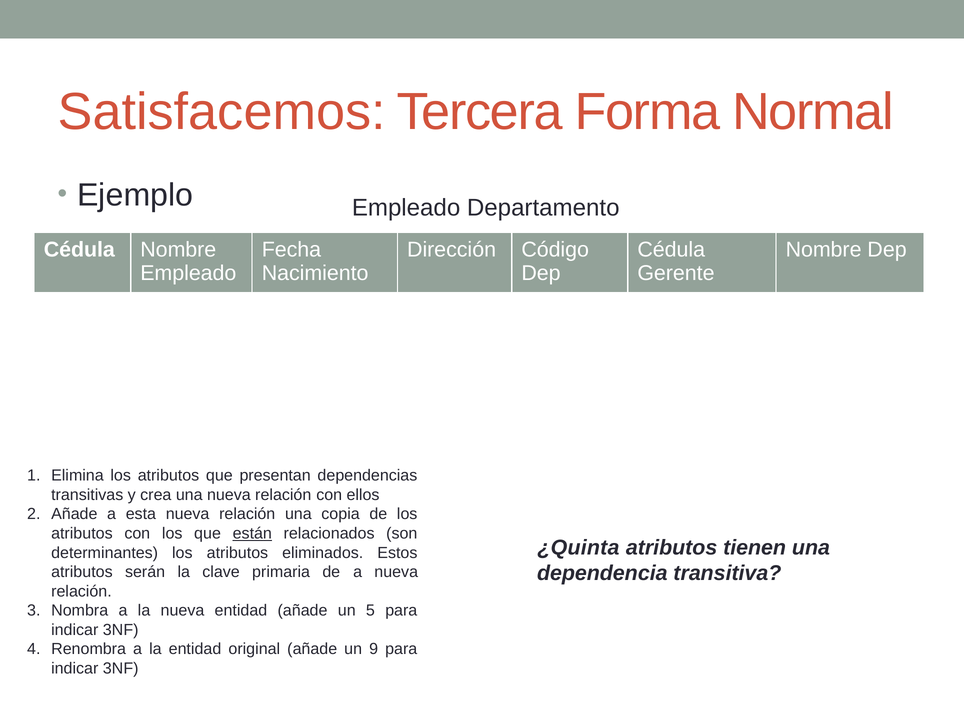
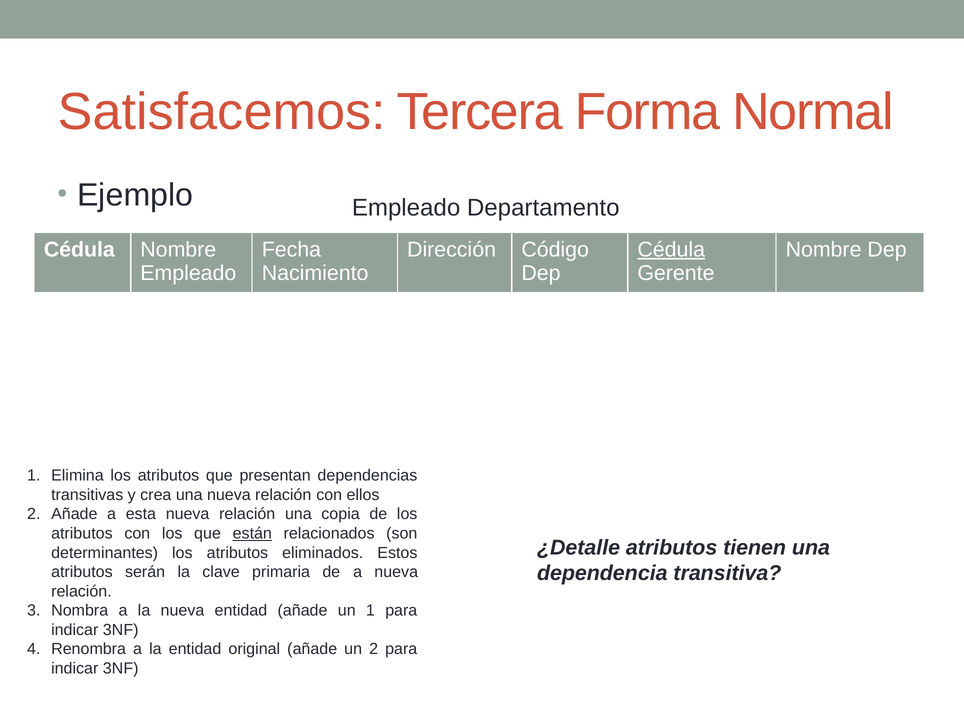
Cédula at (671, 249) underline: none -> present
¿Quinta: ¿Quinta -> ¿Detalle
un 5: 5 -> 1
un 9: 9 -> 2
